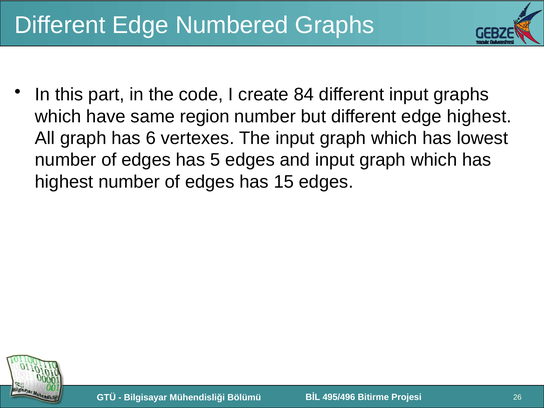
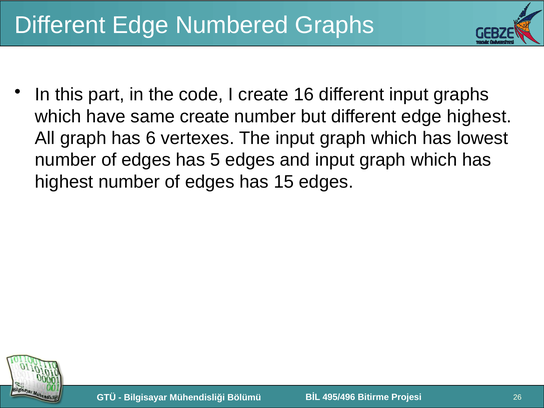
84: 84 -> 16
same region: region -> create
